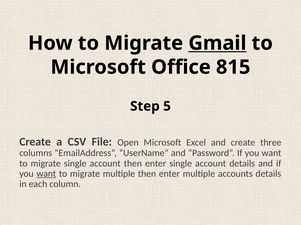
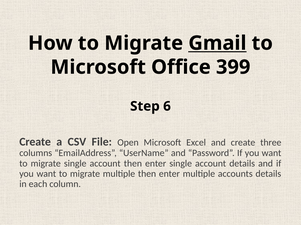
815: 815 -> 399
5: 5 -> 6
want at (46, 174) underline: present -> none
